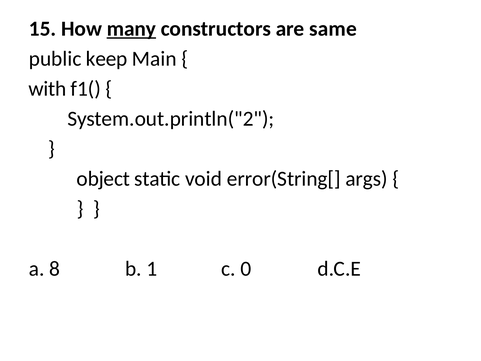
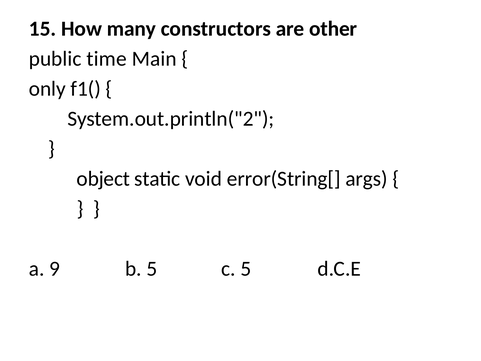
many underline: present -> none
same: same -> other
keep: keep -> time
with: with -> only
8: 8 -> 9
b 1: 1 -> 5
c 0: 0 -> 5
